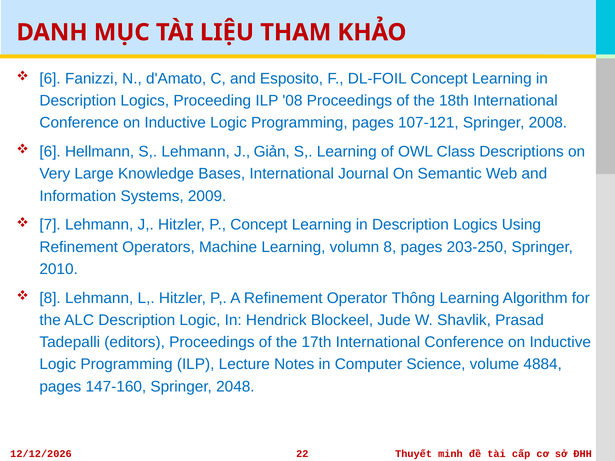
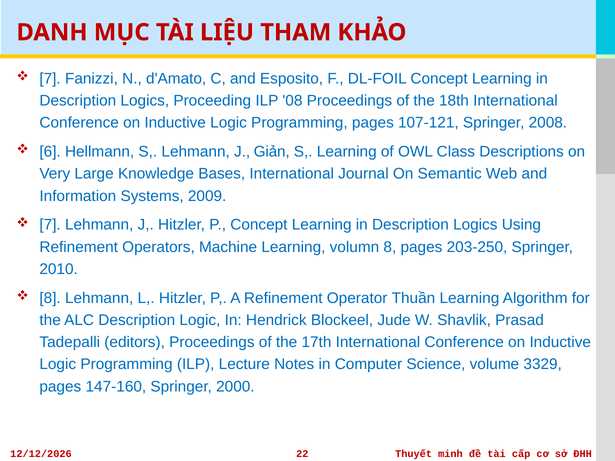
6 at (50, 79): 6 -> 7
Thông: Thông -> Thuần
4884: 4884 -> 3329
2048: 2048 -> 2000
